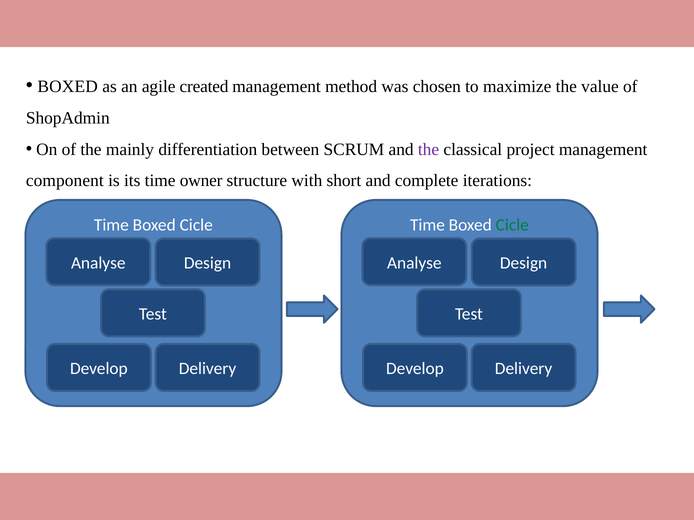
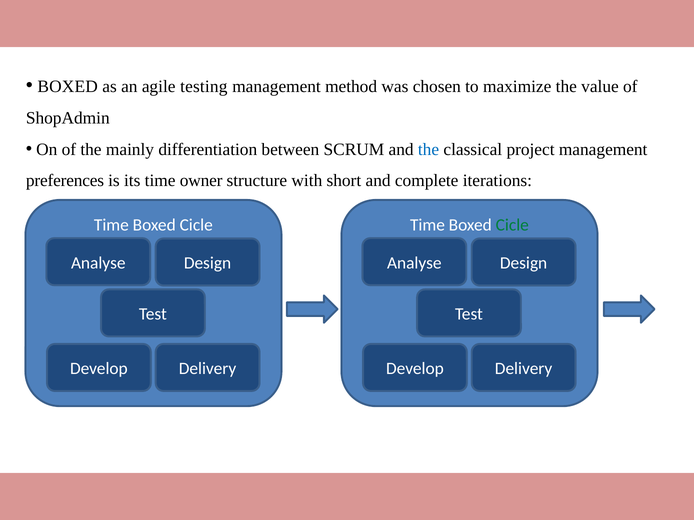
created: created -> testing
the at (429, 149) colour: purple -> blue
component: component -> preferences
